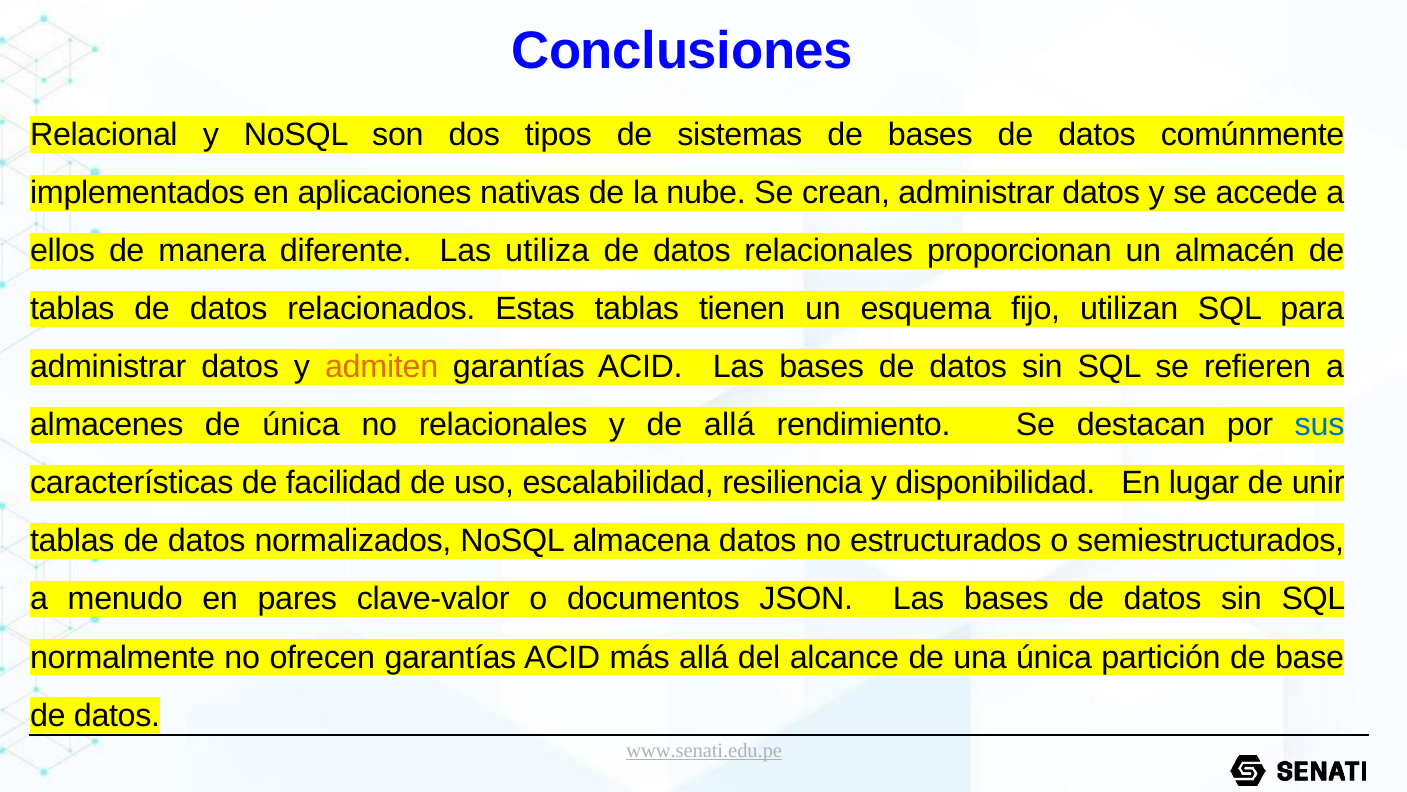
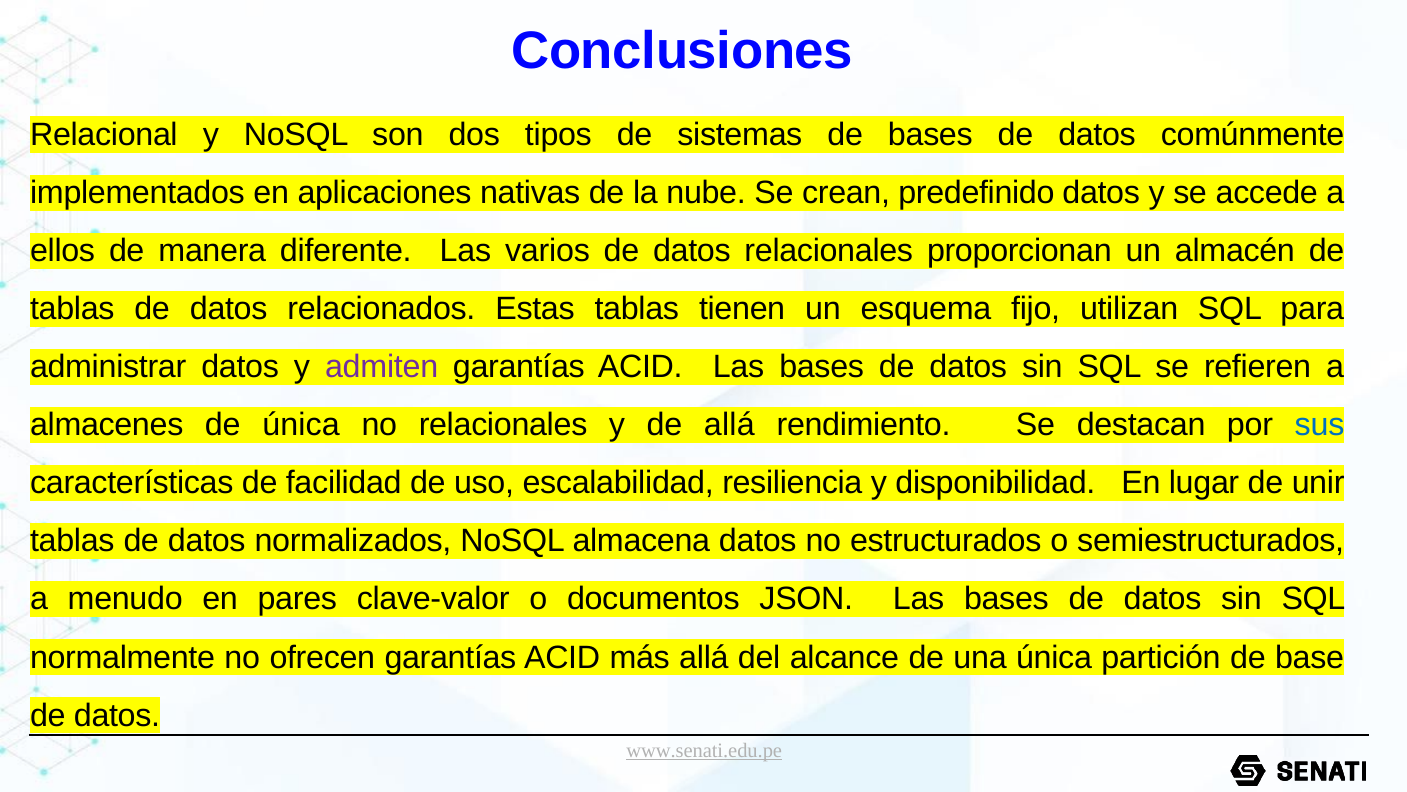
crean administrar: administrar -> predefinido
utiliza: utiliza -> varios
admiten colour: orange -> purple
